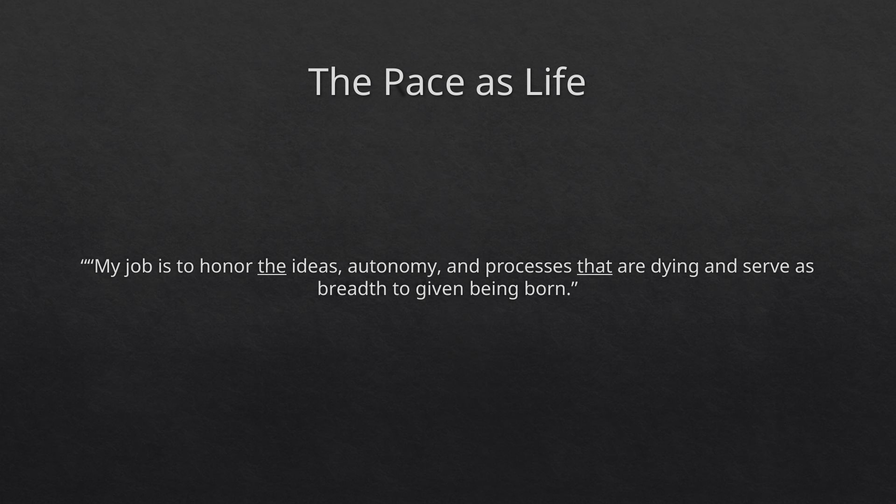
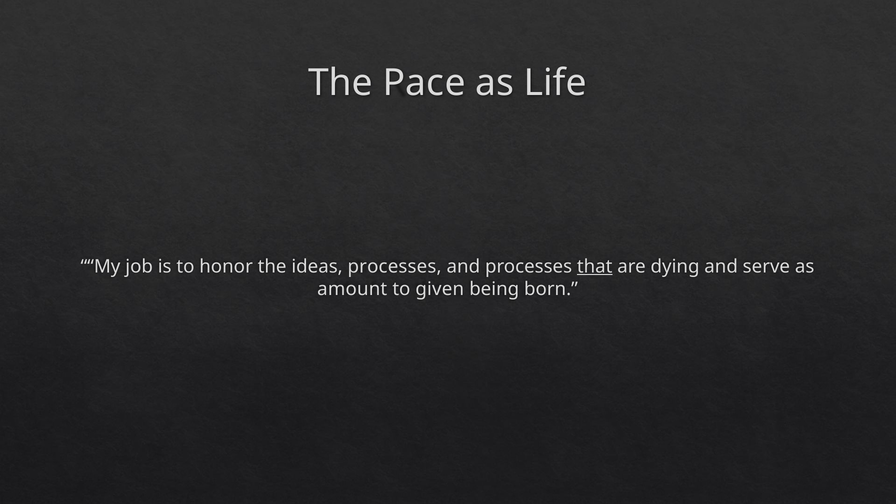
the at (272, 267) underline: present -> none
ideas autonomy: autonomy -> processes
breadth: breadth -> amount
